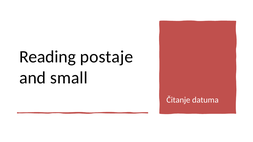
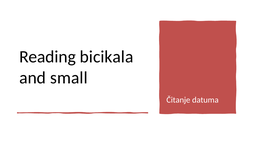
postaje: postaje -> bicikala
